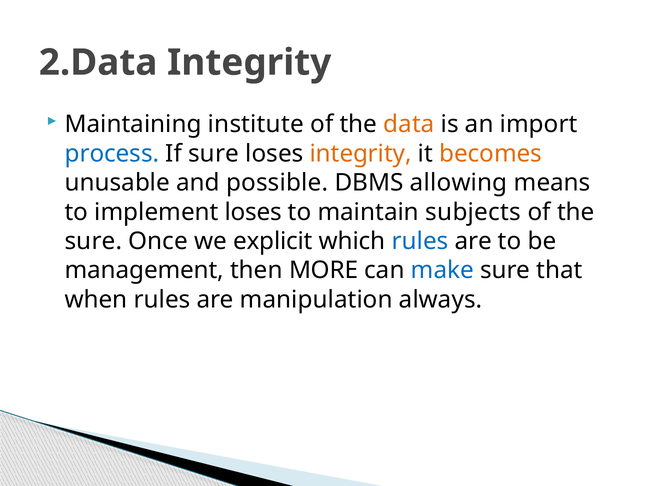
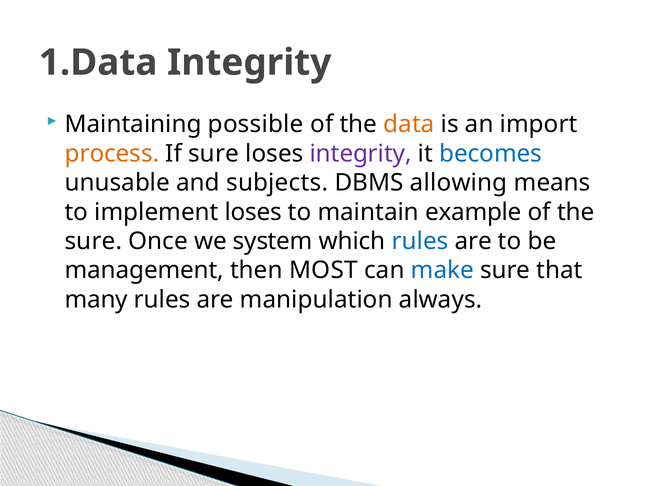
2.Data: 2.Data -> 1.Data
institute: institute -> possible
process colour: blue -> orange
integrity at (361, 154) colour: orange -> purple
becomes colour: orange -> blue
possible: possible -> subjects
subjects: subjects -> example
explicit: explicit -> system
MORE: MORE -> MOST
when: when -> many
